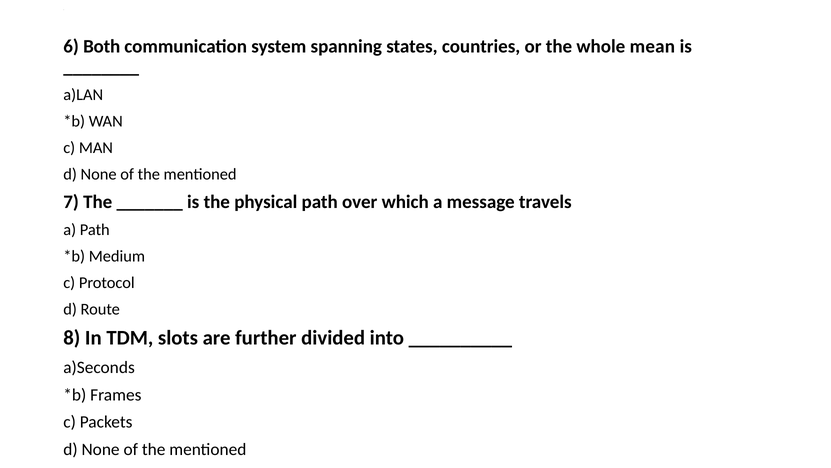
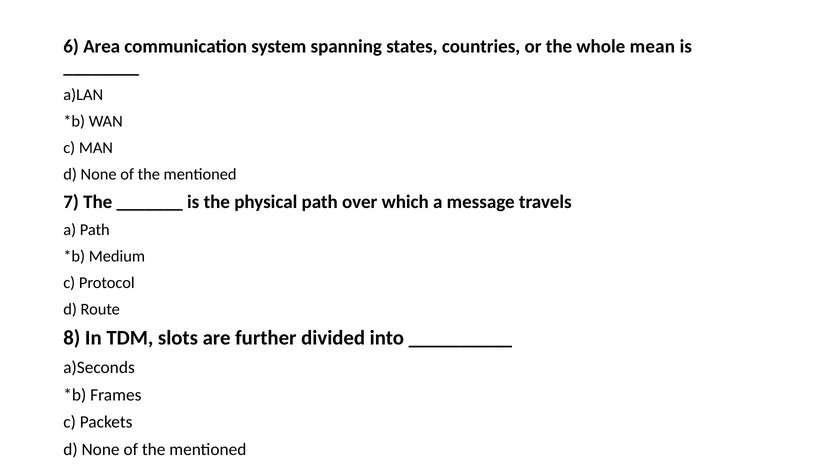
Both: Both -> Area
